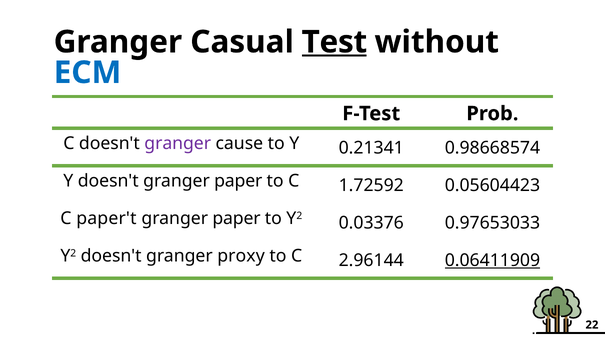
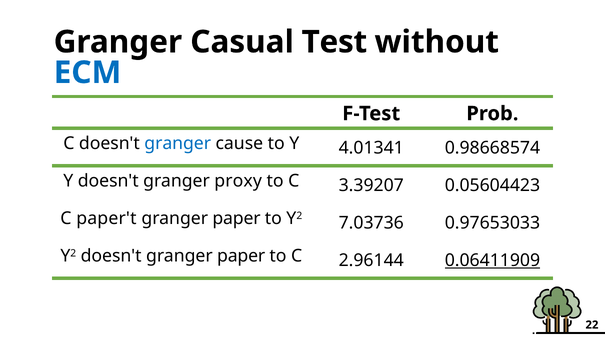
Test underline: present -> none
granger at (178, 144) colour: purple -> blue
0.21341: 0.21341 -> 4.01341
doesn't granger paper: paper -> proxy
1.72592: 1.72592 -> 3.39207
0.03376: 0.03376 -> 7.03736
doesn't granger proxy: proxy -> paper
